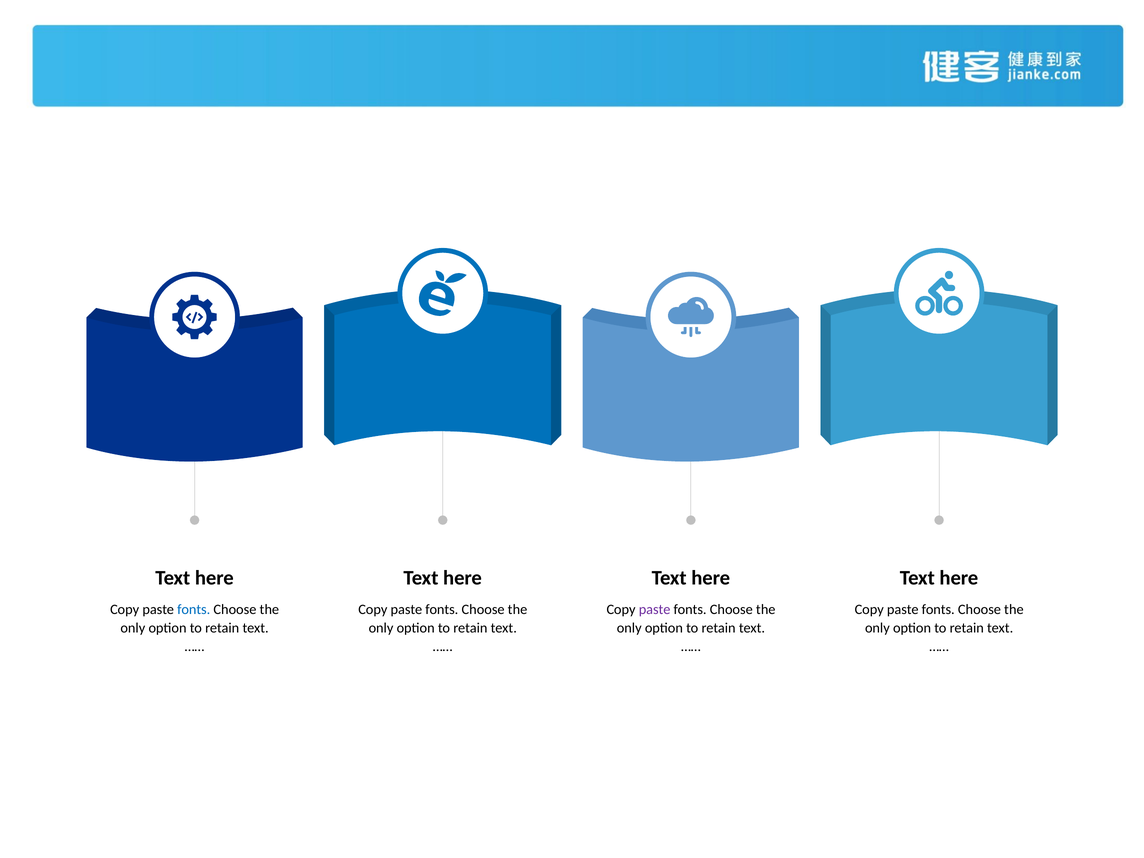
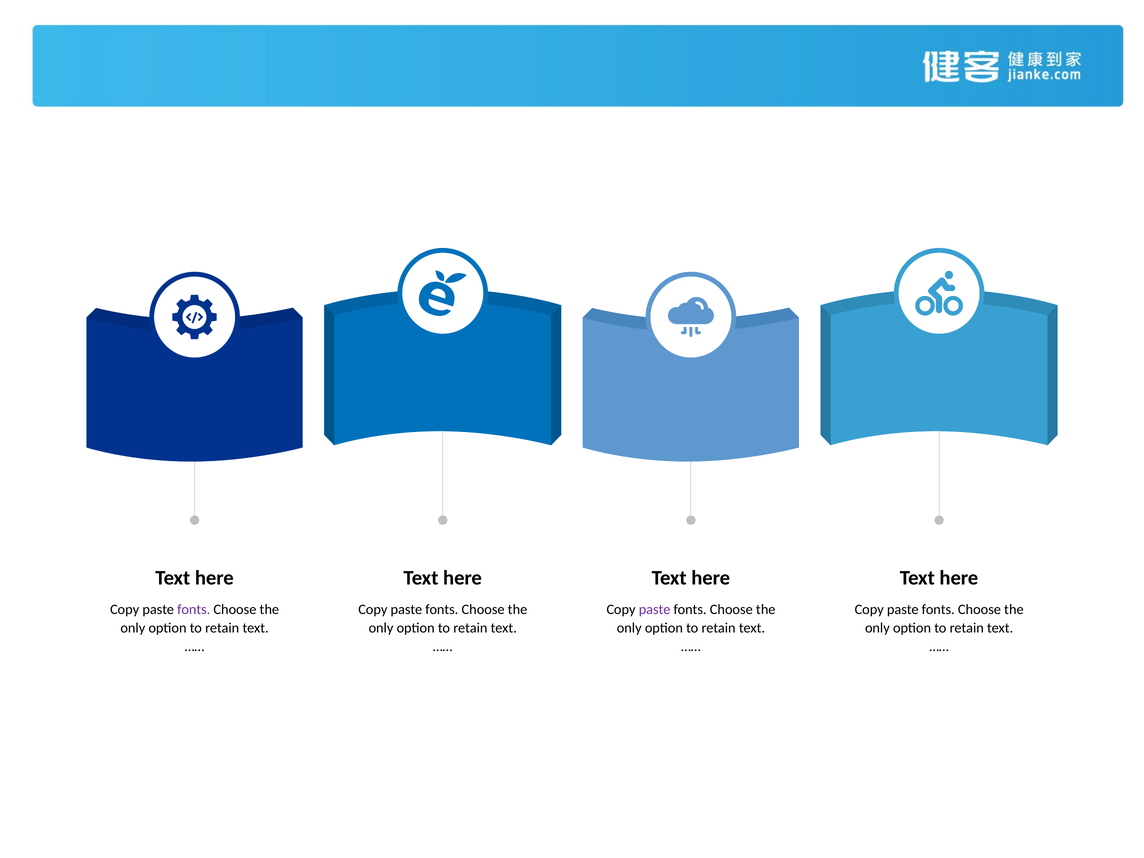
fonts at (194, 609) colour: blue -> purple
